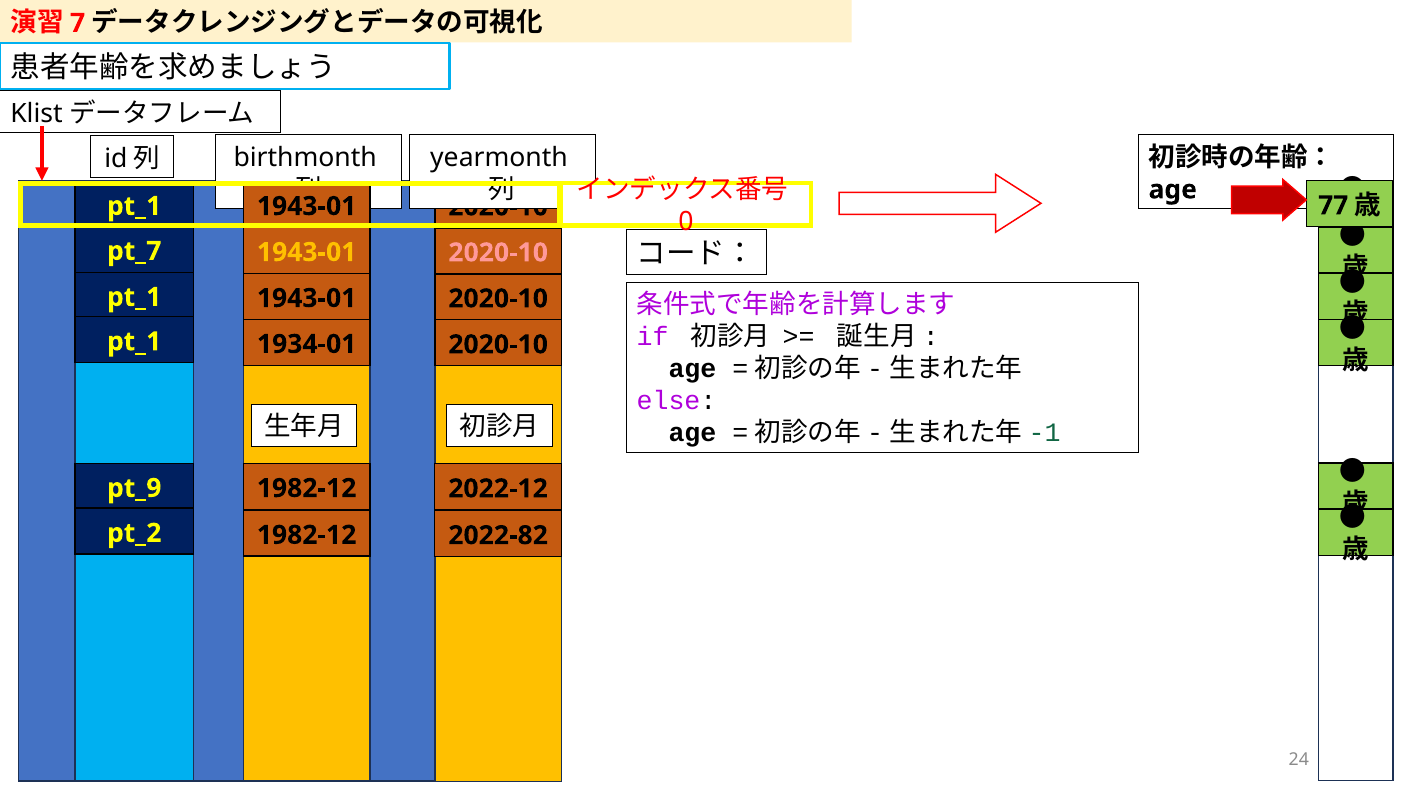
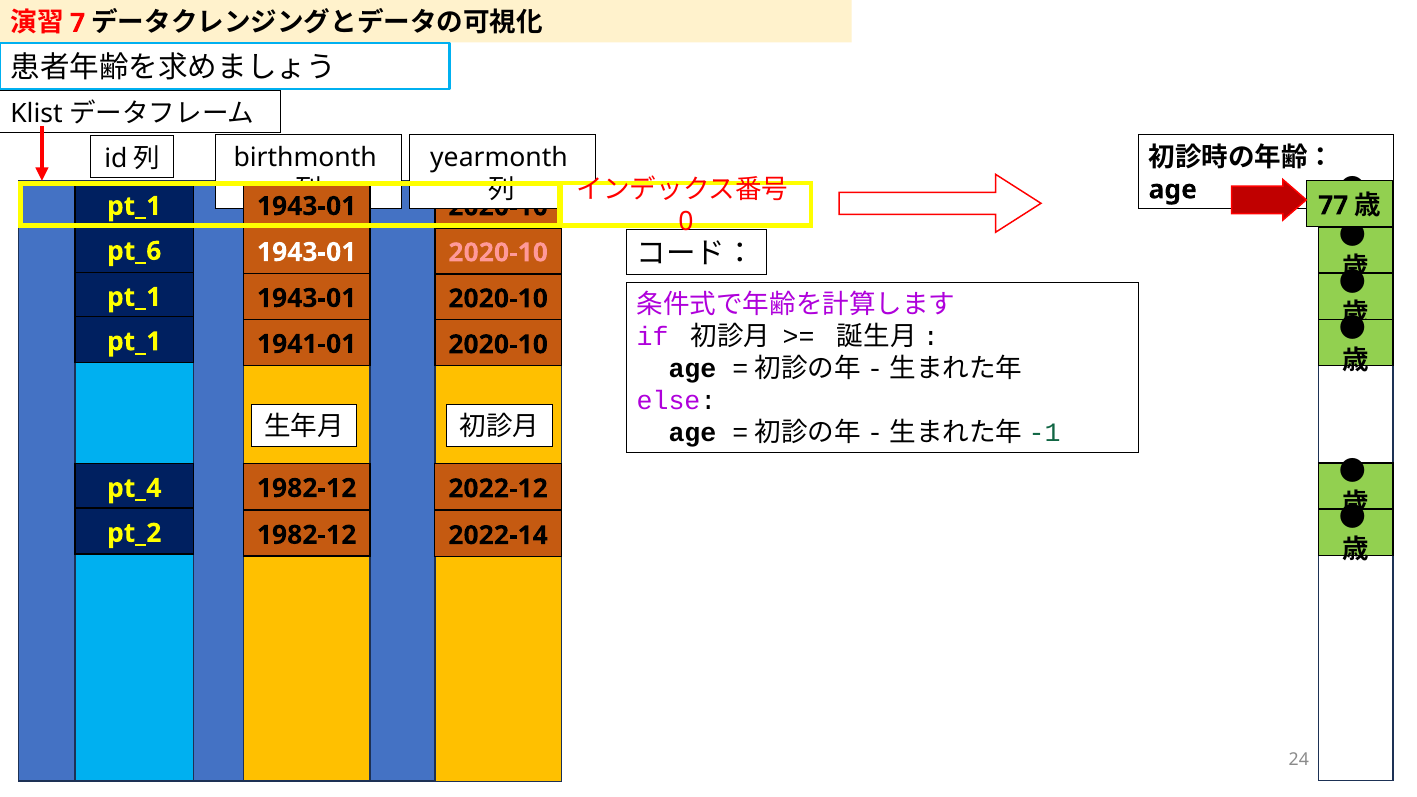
pt_7: pt_7 -> pt_6
1943-01 at (307, 252) colour: yellow -> white
1934-01: 1934-01 -> 1941-01
pt_9: pt_9 -> pt_4
2022-82: 2022-82 -> 2022-14
